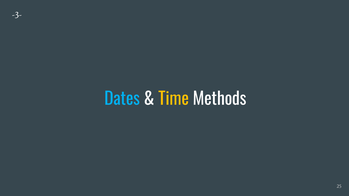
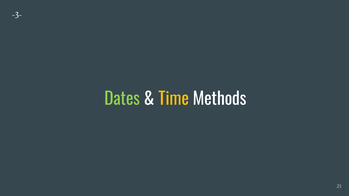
Dates colour: light blue -> light green
